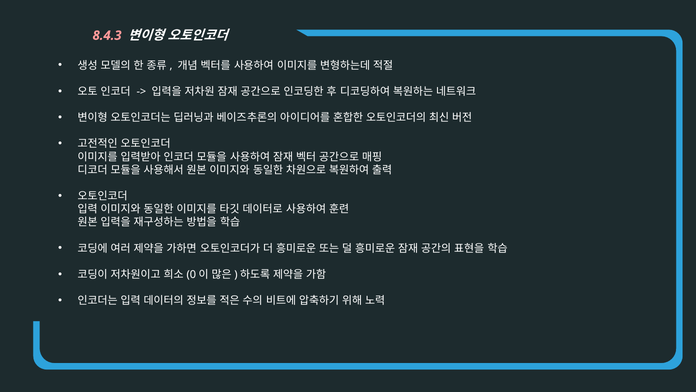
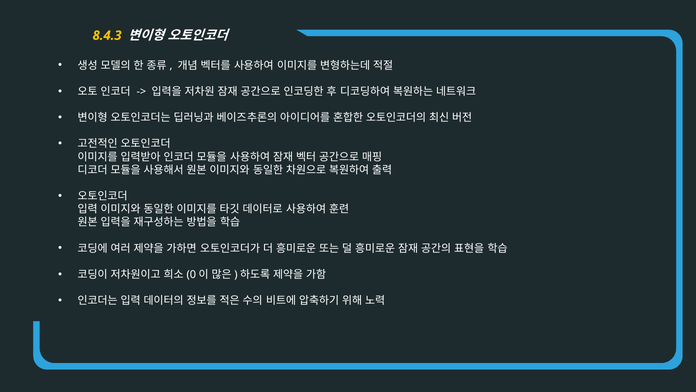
8.4.3 colour: pink -> yellow
